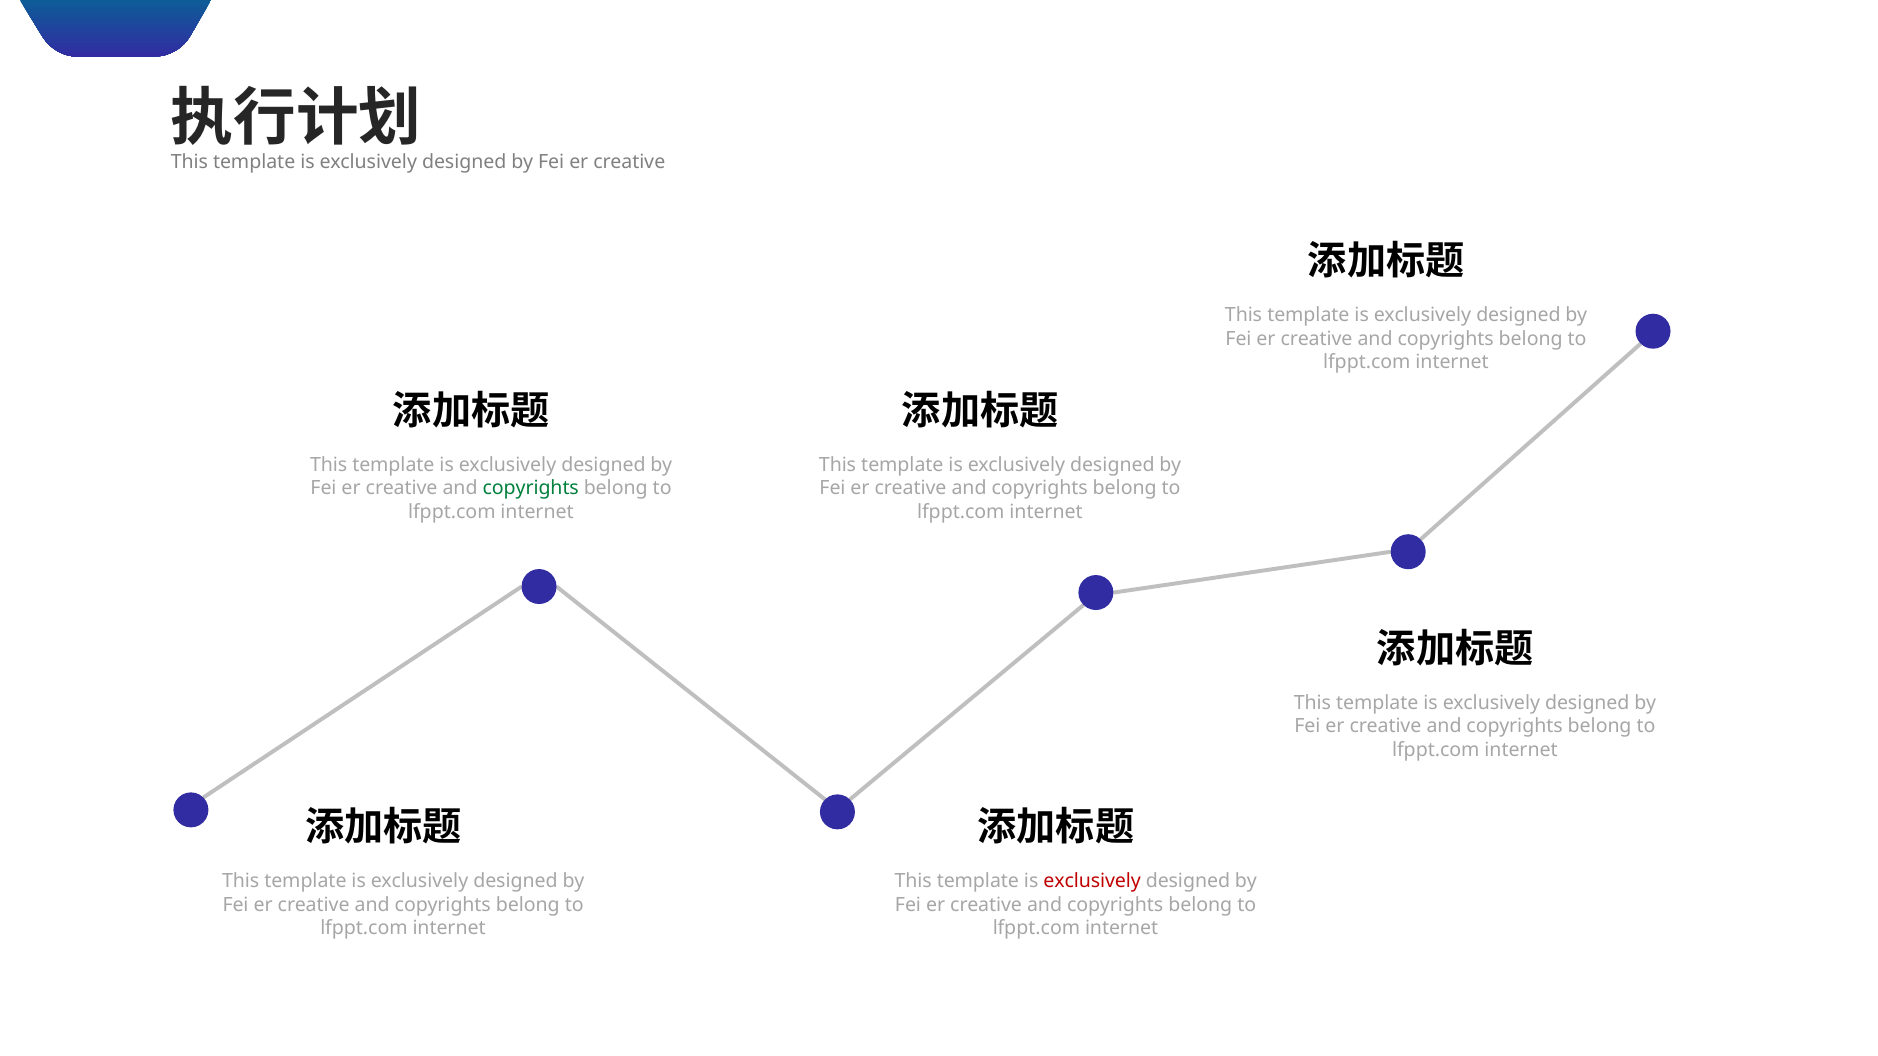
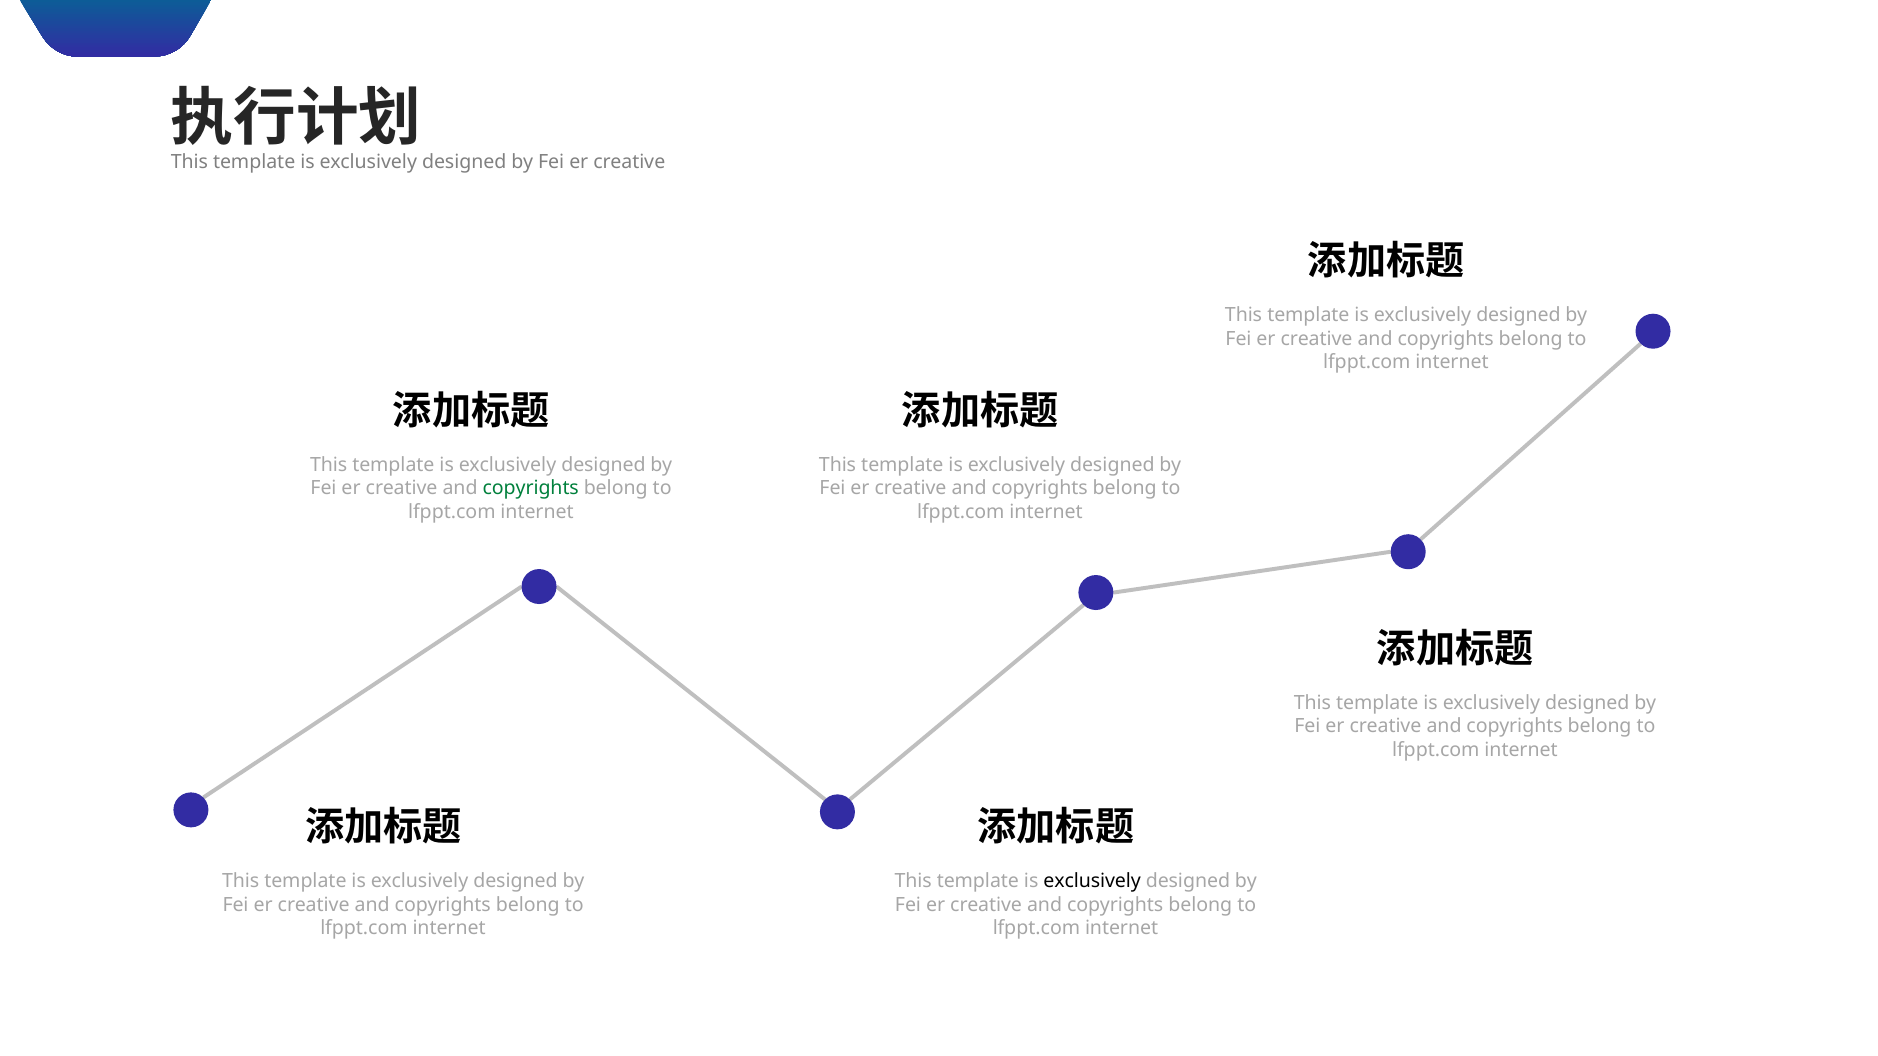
exclusively at (1092, 881) colour: red -> black
